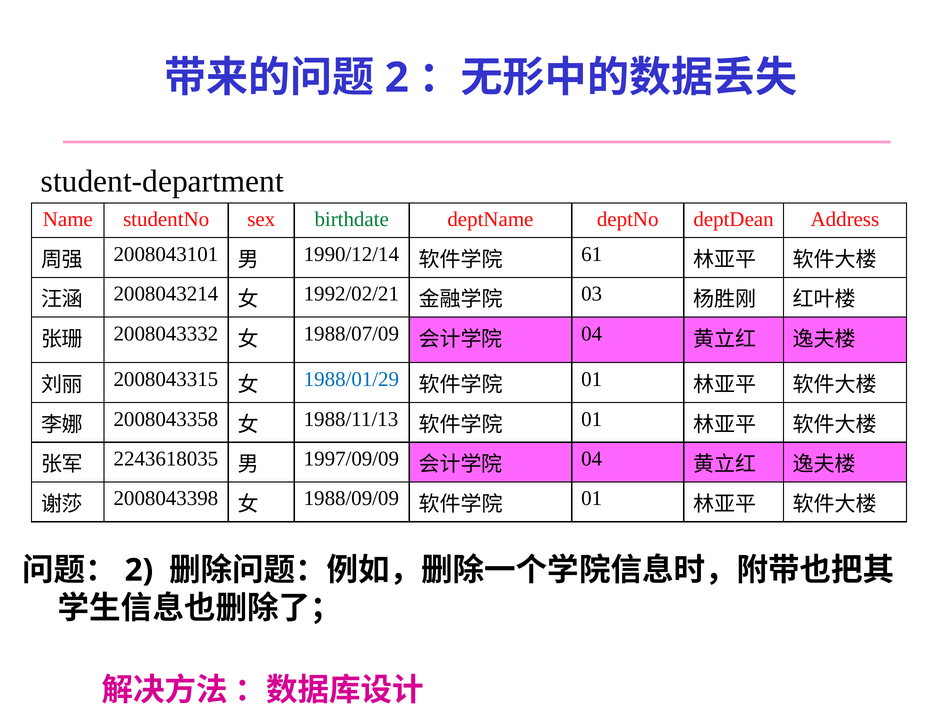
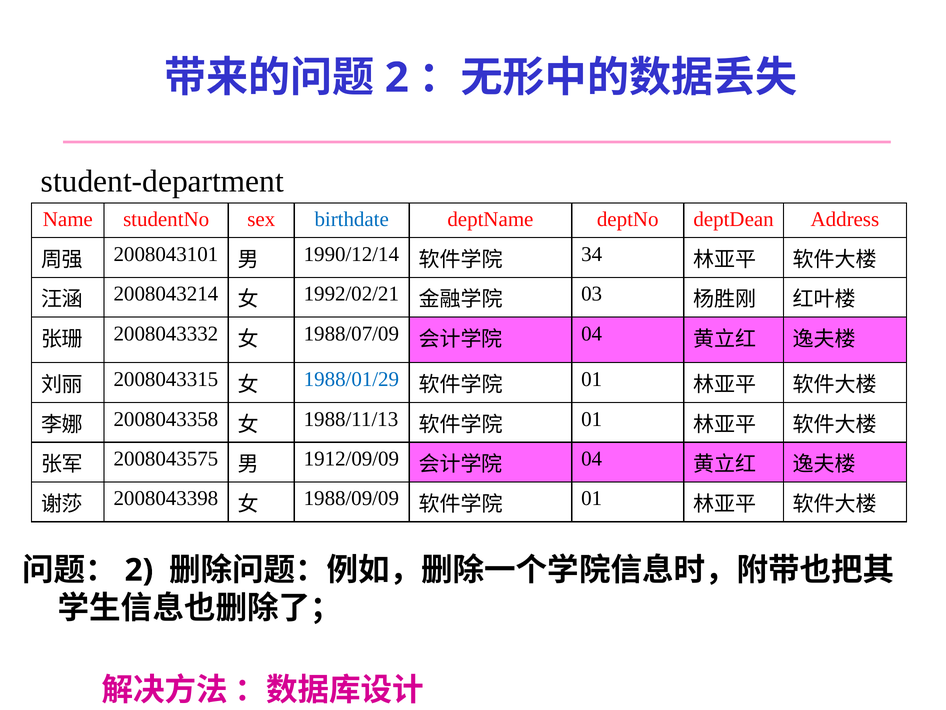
birthdate colour: green -> blue
61: 61 -> 34
2243618035: 2243618035 -> 2008043575
1997/09/09: 1997/09/09 -> 1912/09/09
